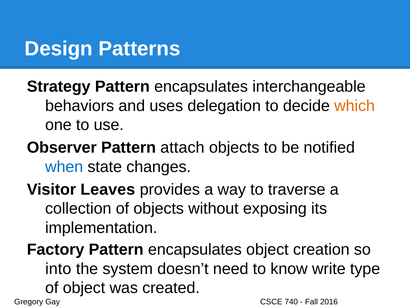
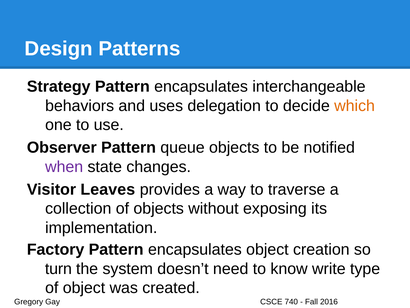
attach: attach -> queue
when colour: blue -> purple
into: into -> turn
